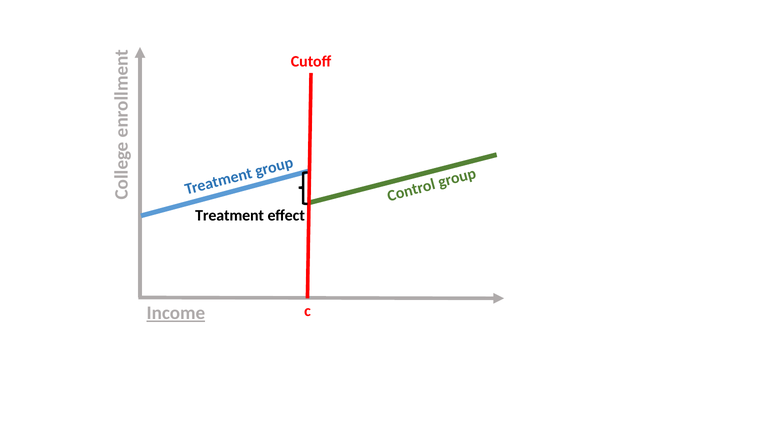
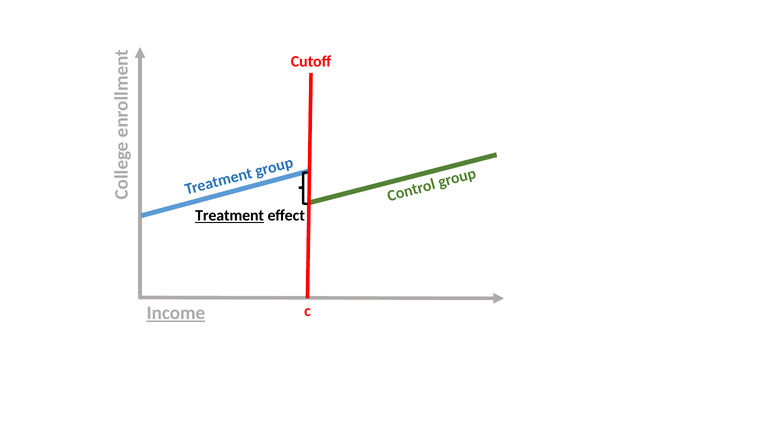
Treatment underline: none -> present
